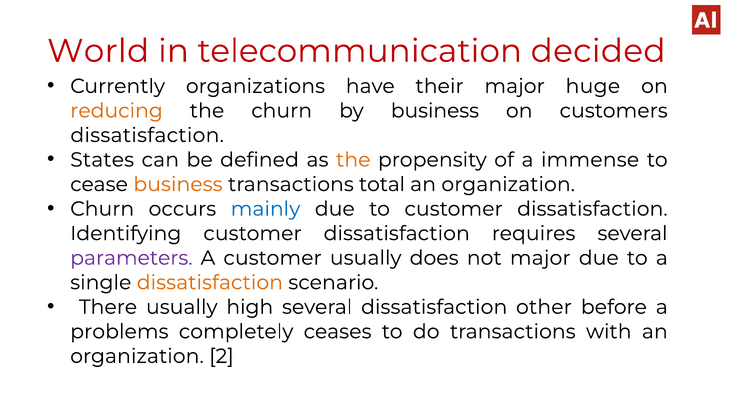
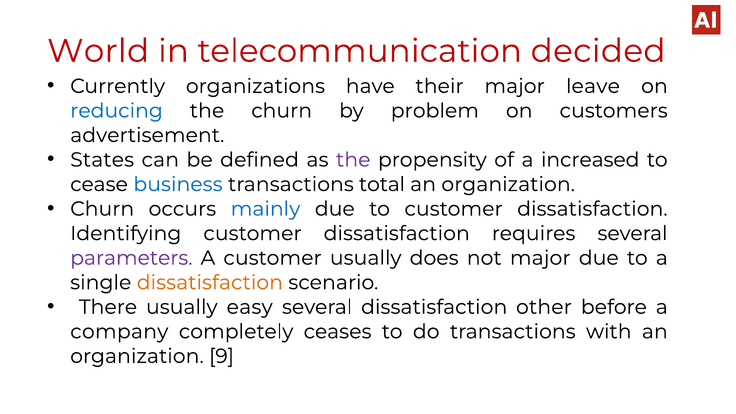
huge: huge -> leave
reducing colour: orange -> blue
by business: business -> problem
dissatisfaction at (147, 135): dissatisfaction -> advertisement
the at (353, 160) colour: orange -> purple
immense: immense -> increased
business at (178, 184) colour: orange -> blue
high: high -> easy
problems: problems -> company
2: 2 -> 9
